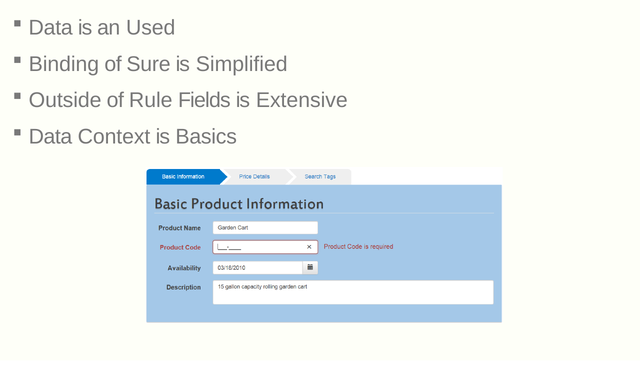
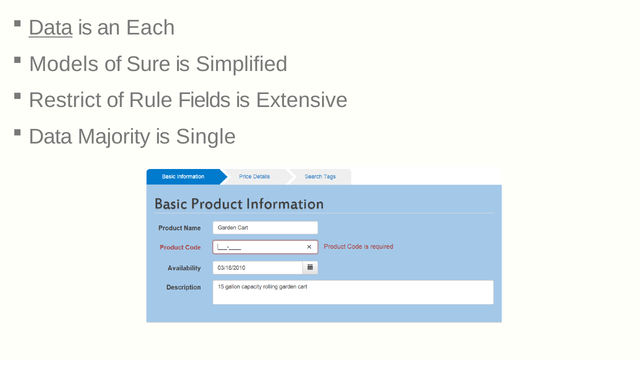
Data at (51, 28) underline: none -> present
Used: Used -> Each
Binding: Binding -> Models
Outside: Outside -> Restrict
Context: Context -> Majority
Basics: Basics -> Single
